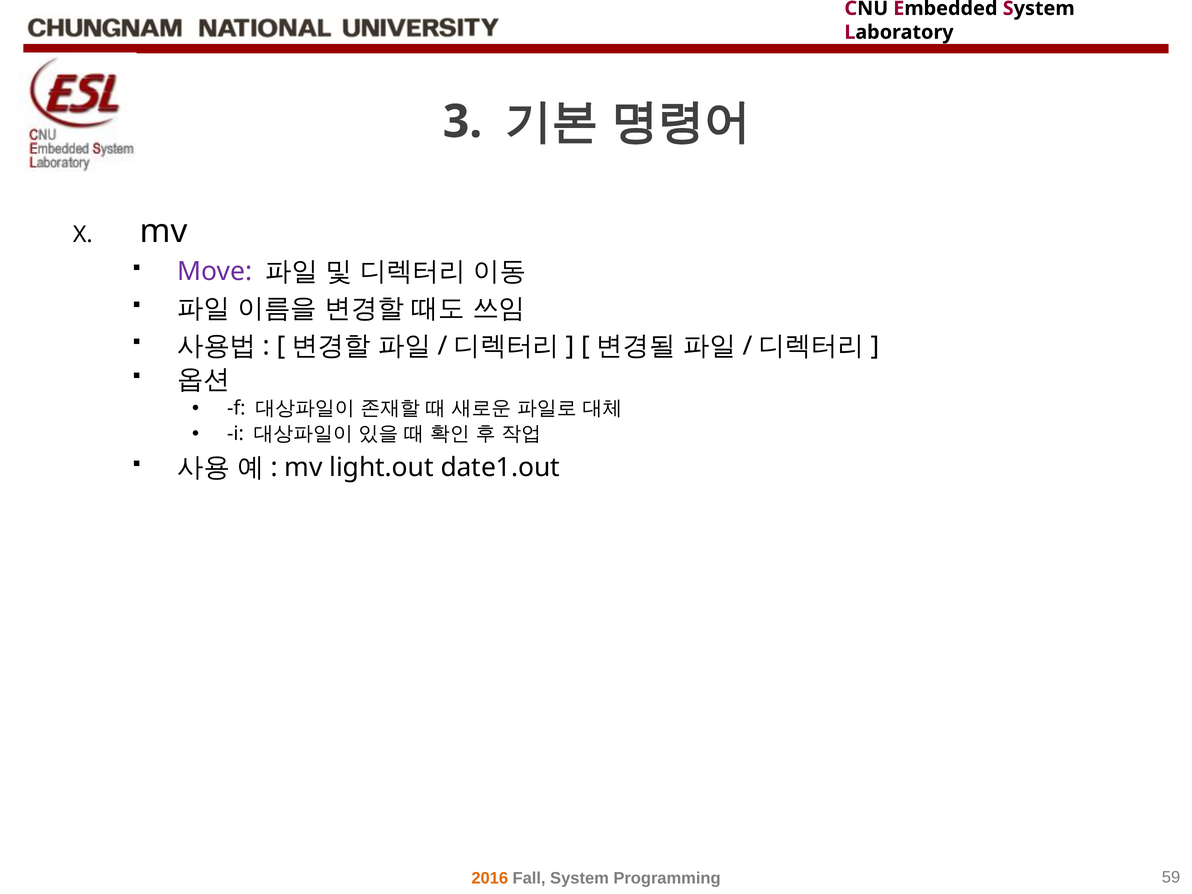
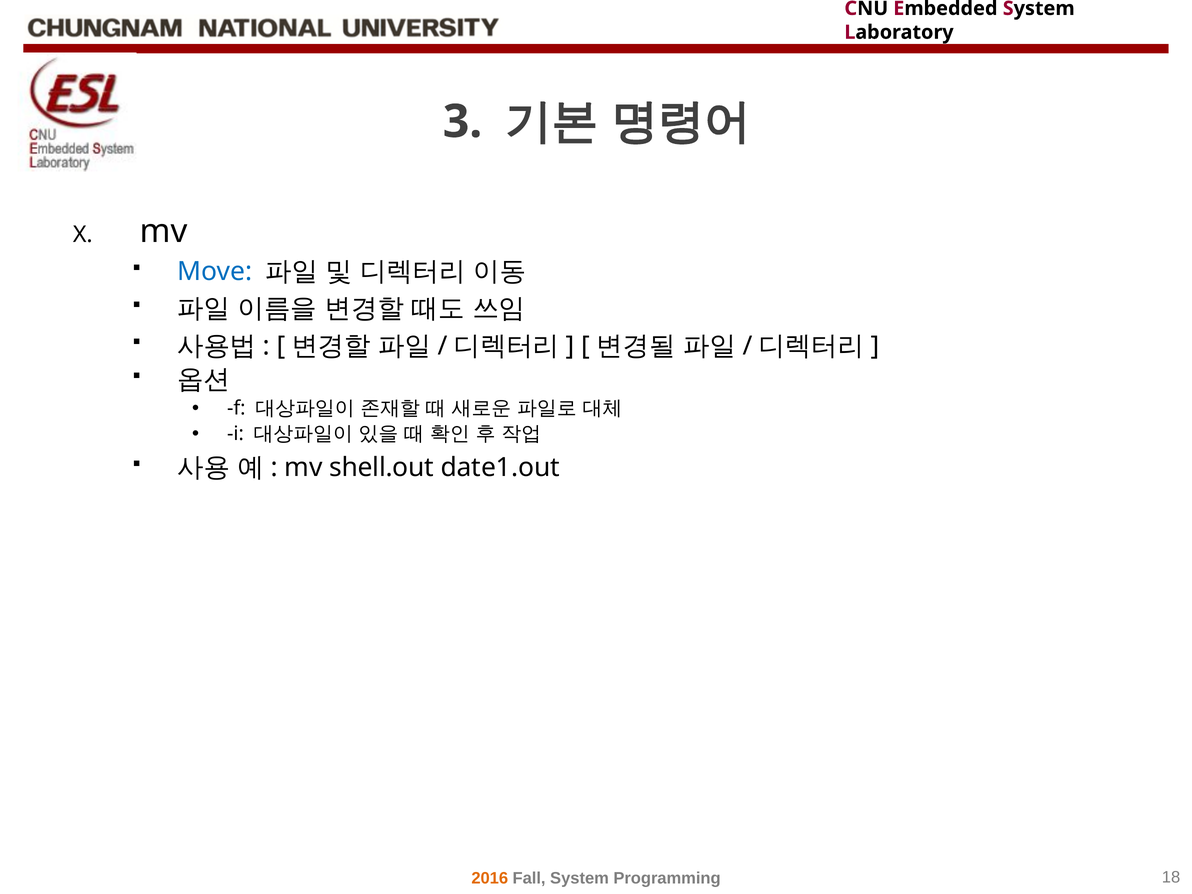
Move colour: purple -> blue
light.out: light.out -> shell.out
59: 59 -> 18
